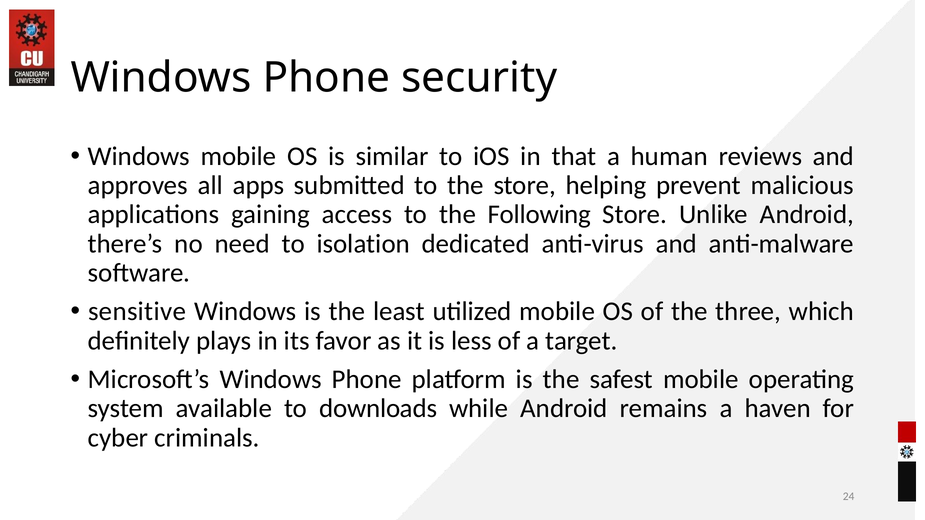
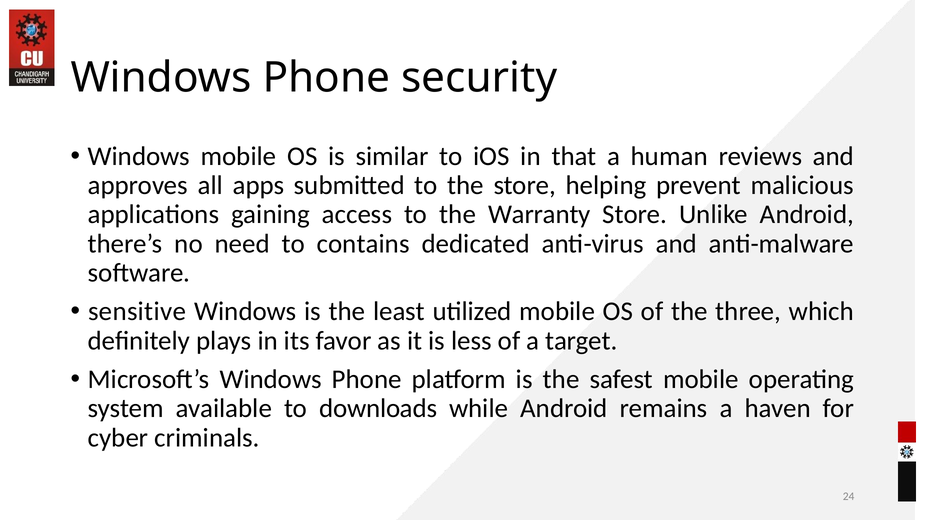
Following: Following -> Warranty
isolation: isolation -> contains
